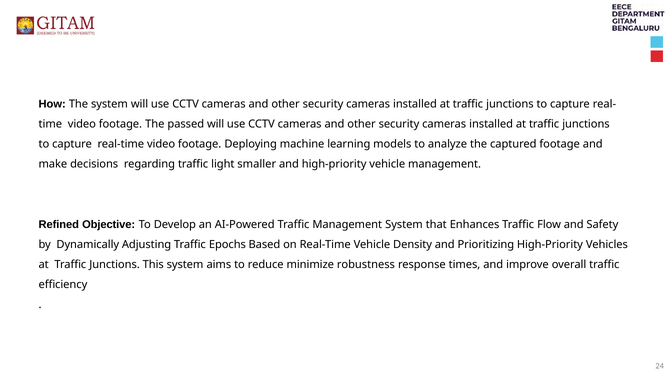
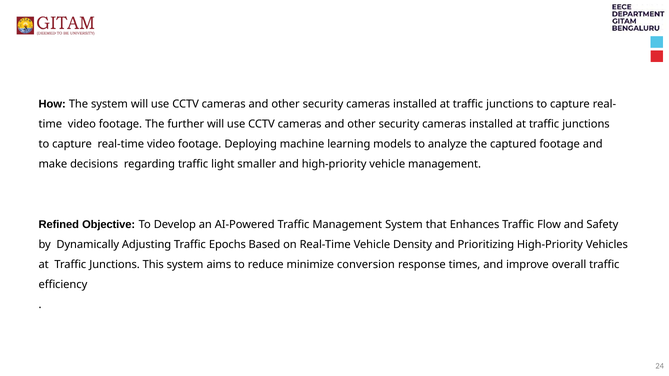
passed: passed -> further
robustness: robustness -> conversion
